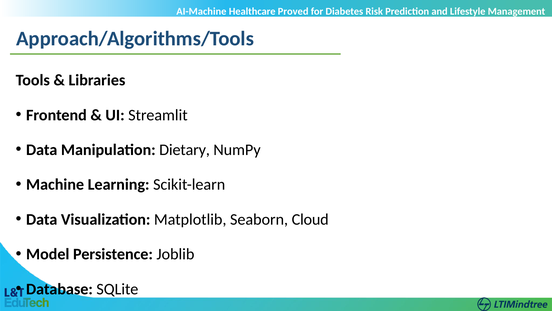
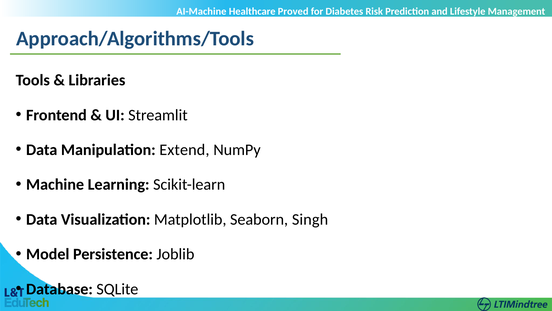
Dietary: Dietary -> Extend
Cloud: Cloud -> Singh
